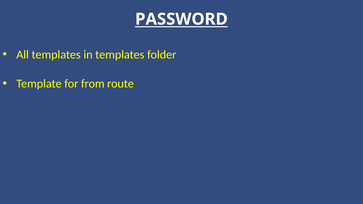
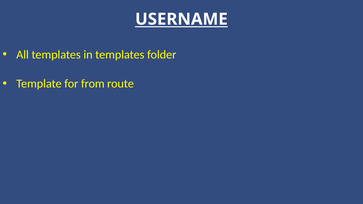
PASSWORD: PASSWORD -> USERNAME
